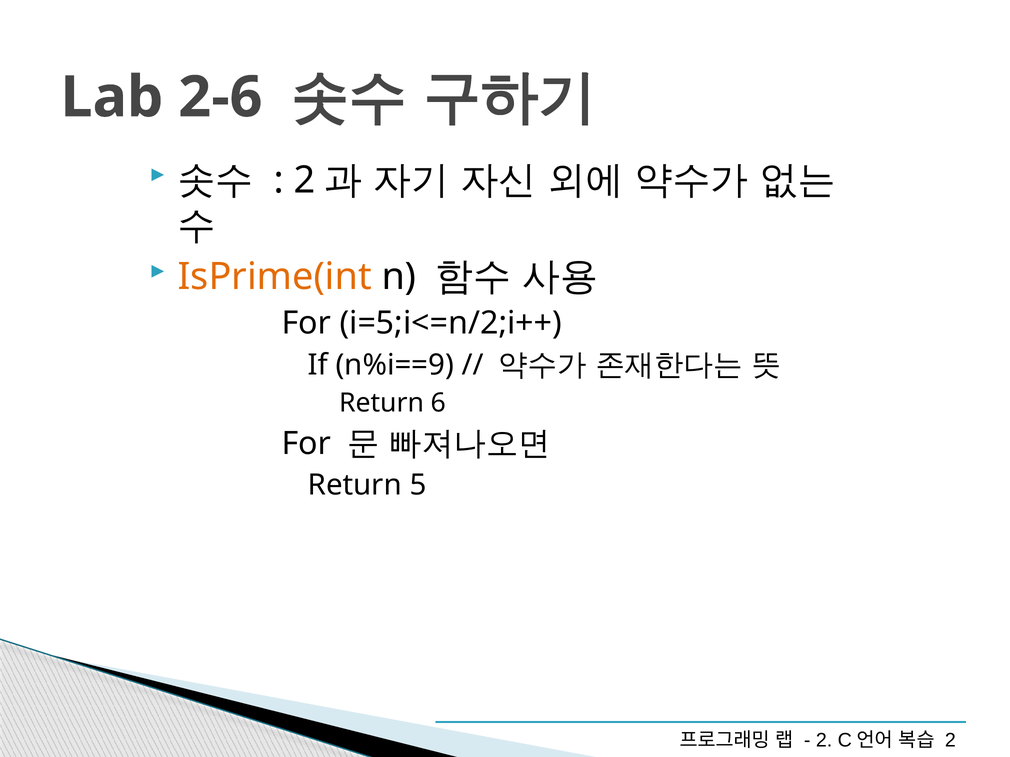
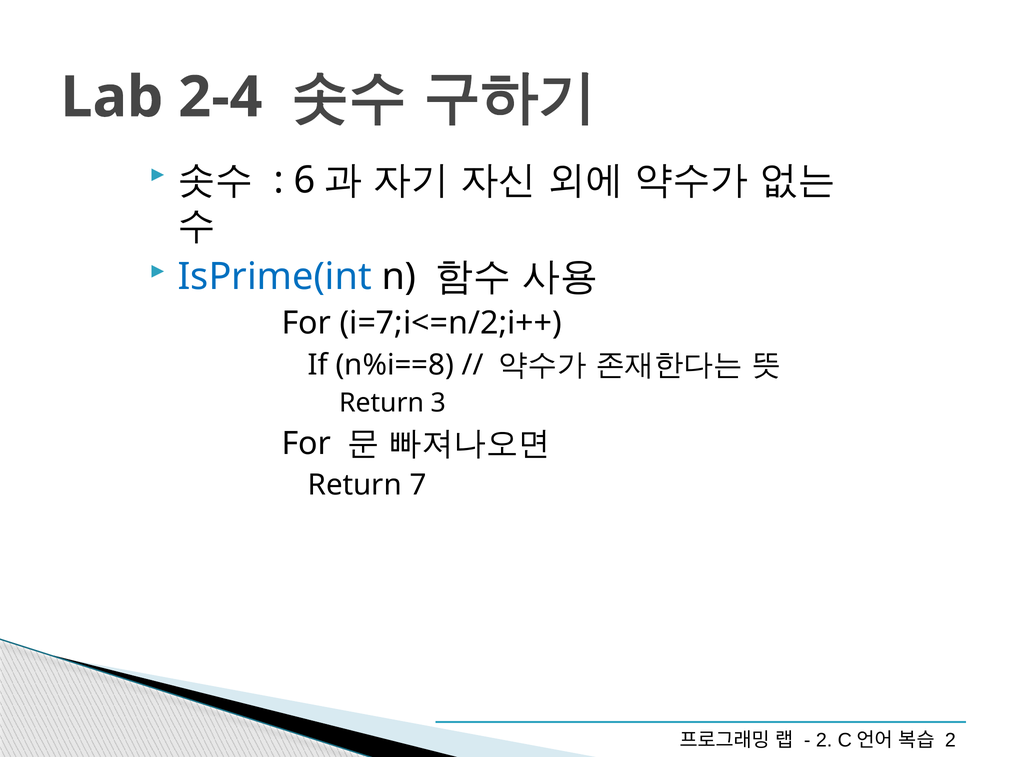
2-6: 2-6 -> 2-4
2 at (304, 180): 2 -> 6
IsPrime(int colour: orange -> blue
i=5;i<=n/2;i++: i=5;i<=n/2;i++ -> i=7;i<=n/2;i++
n%i==9: n%i==9 -> n%i==8
6: 6 -> 3
5: 5 -> 7
